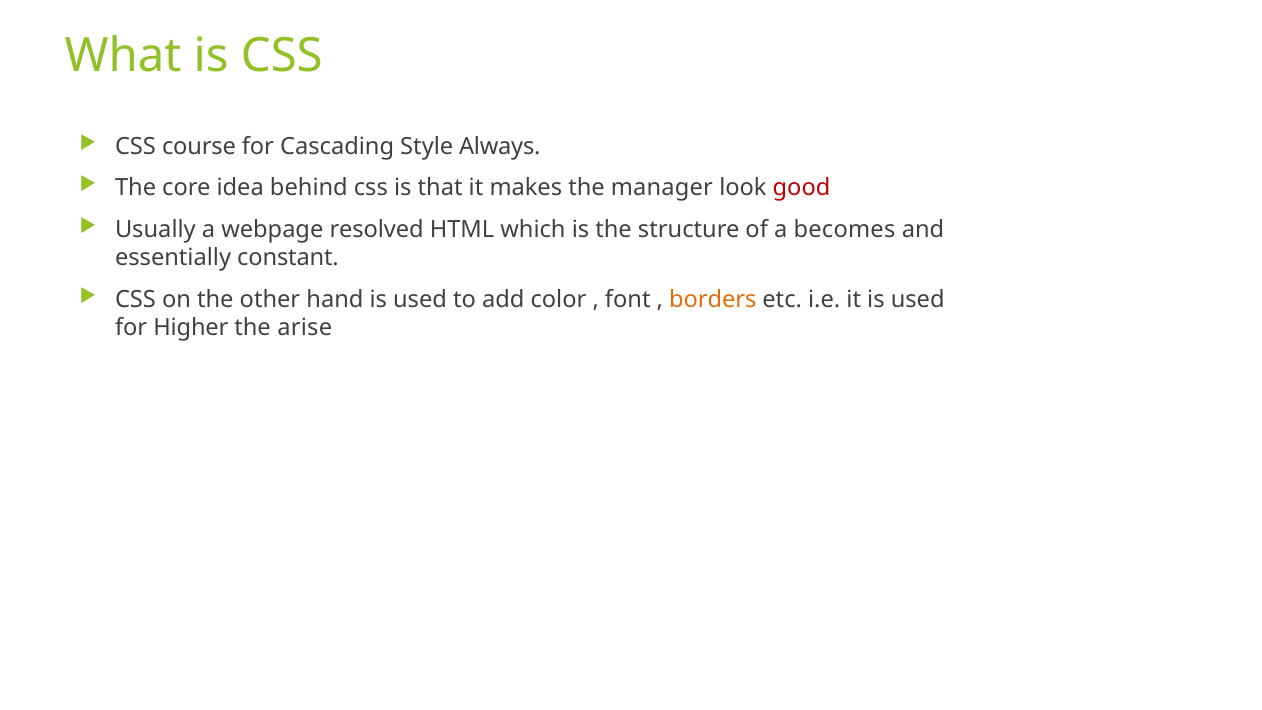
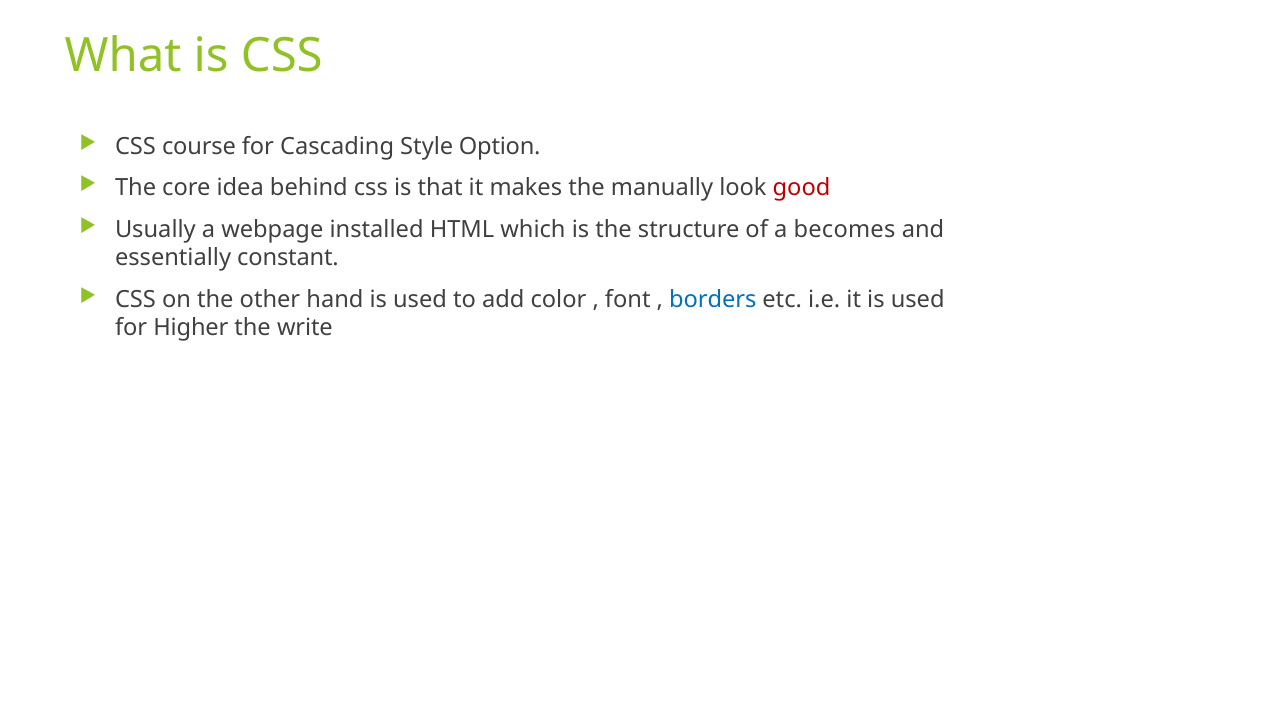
Always: Always -> Option
manager: manager -> manually
resolved: resolved -> installed
borders colour: orange -> blue
arise: arise -> write
